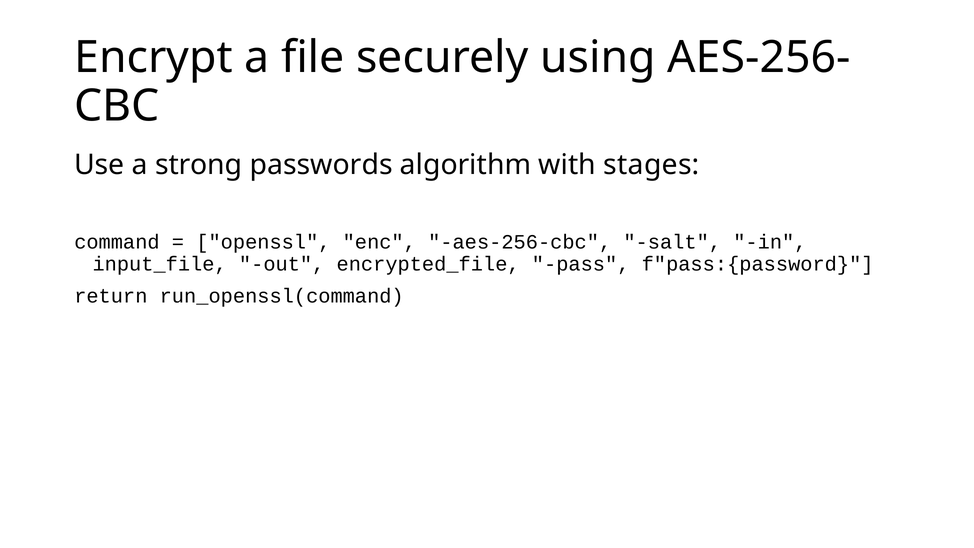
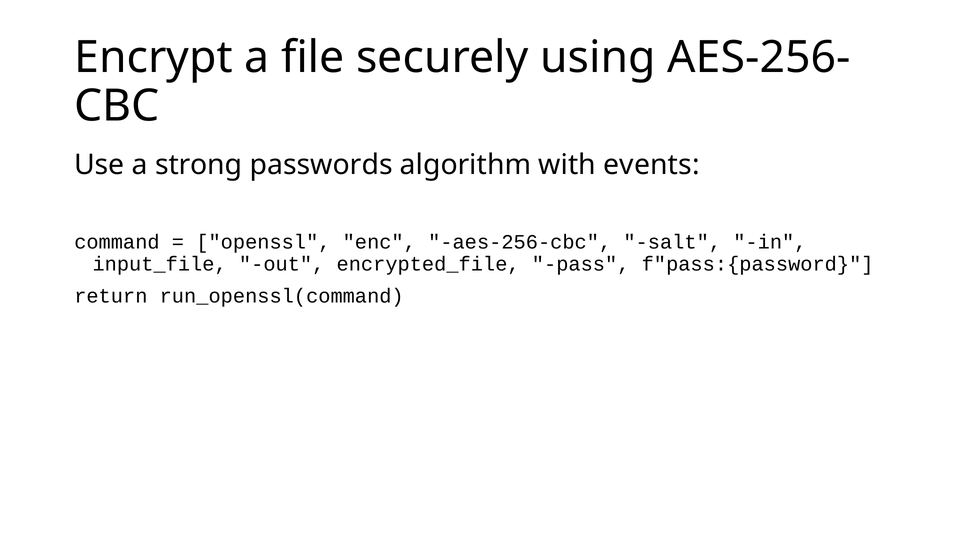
stages: stages -> events
